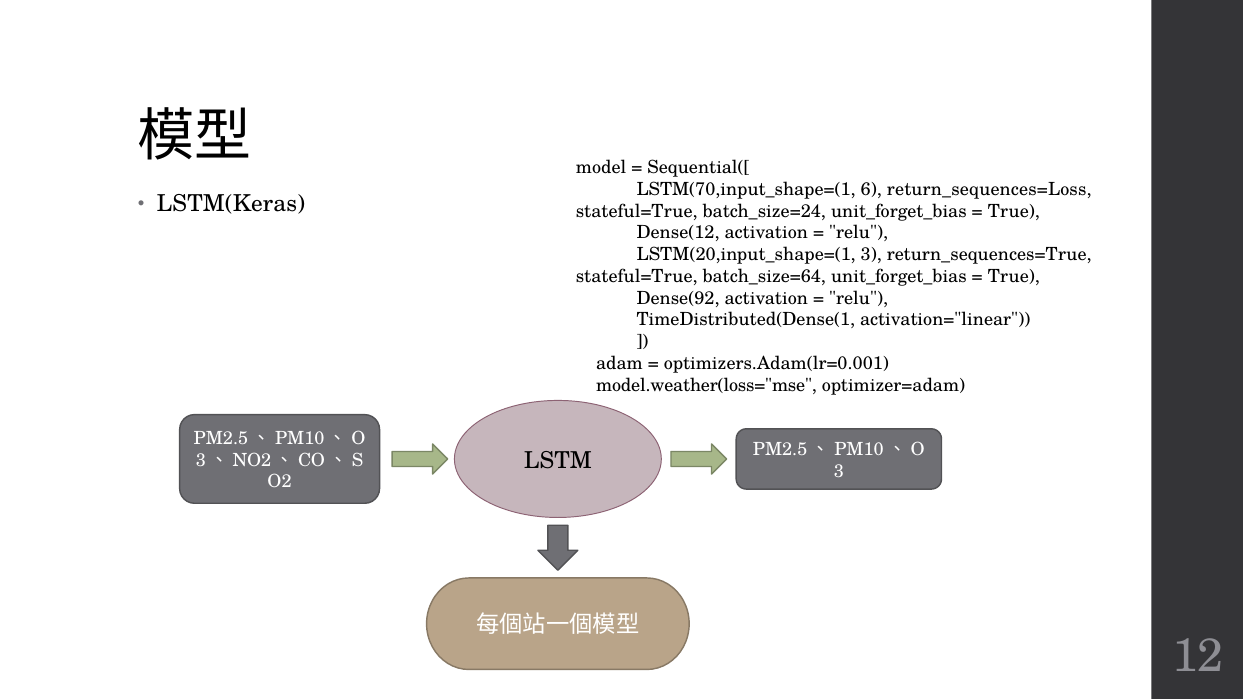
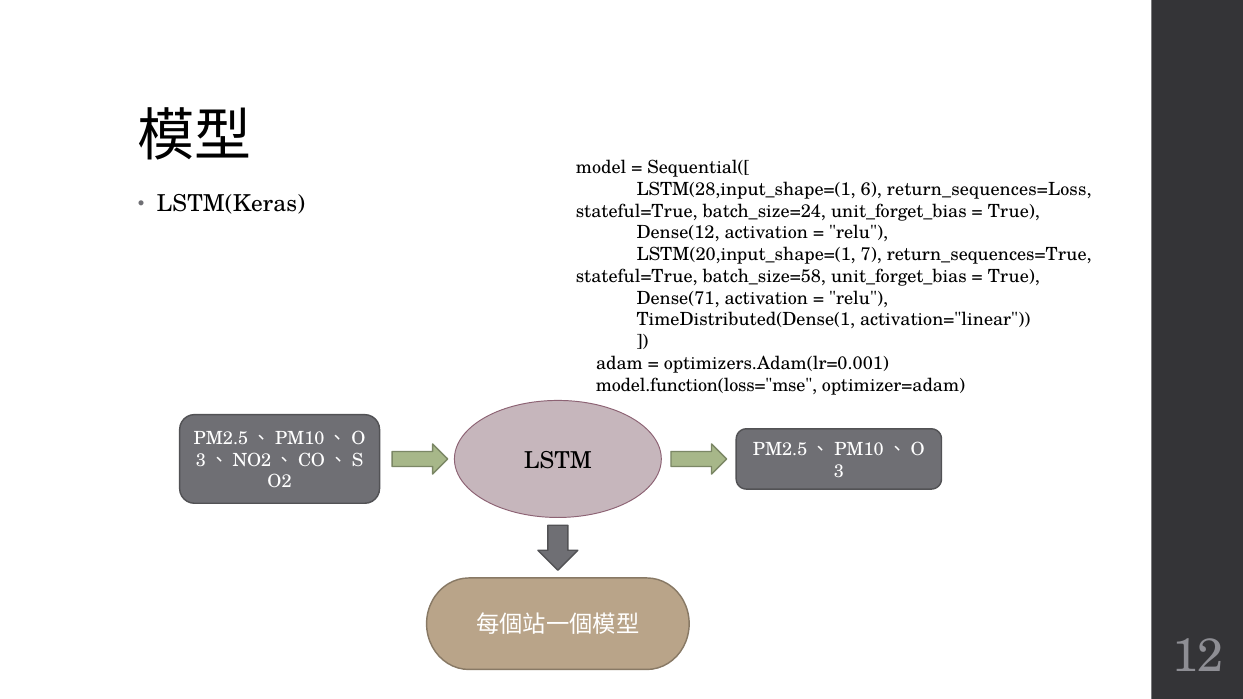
LSTM(70,input_shape=(1: LSTM(70,input_shape=(1 -> LSTM(28,input_shape=(1
LSTM(20,input_shape=(1 3: 3 -> 7
batch_size=64: batch_size=64 -> batch_size=58
Dense(92: Dense(92 -> Dense(71
model.weather(loss="mse: model.weather(loss="mse -> model.function(loss="mse
